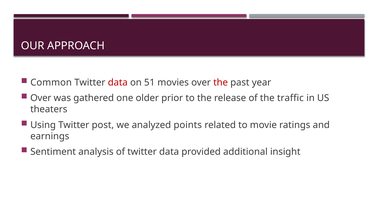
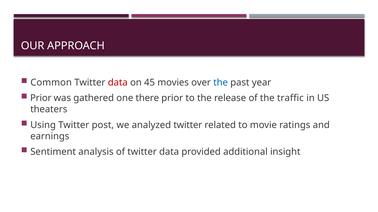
51: 51 -> 45
the at (221, 83) colour: red -> blue
Over at (41, 98): Over -> Prior
older: older -> there
analyzed points: points -> twitter
